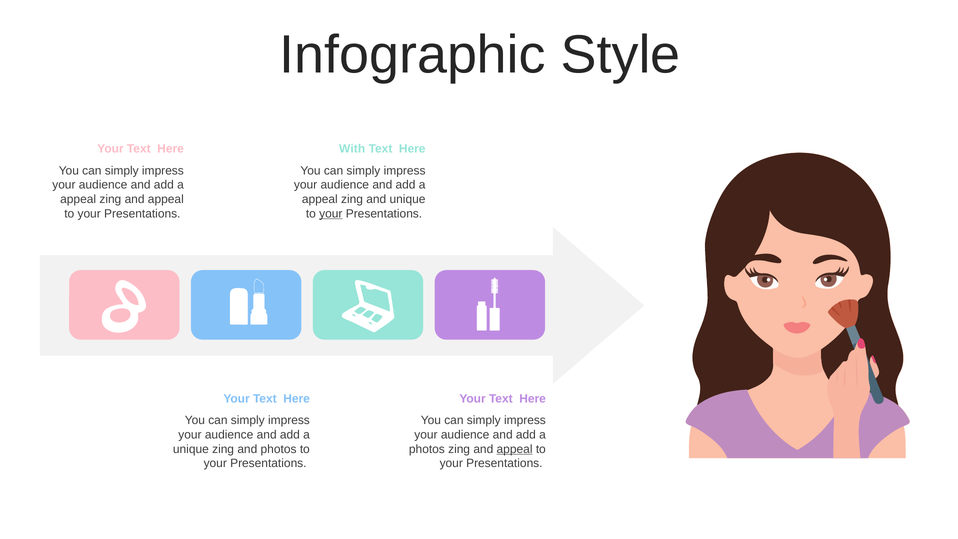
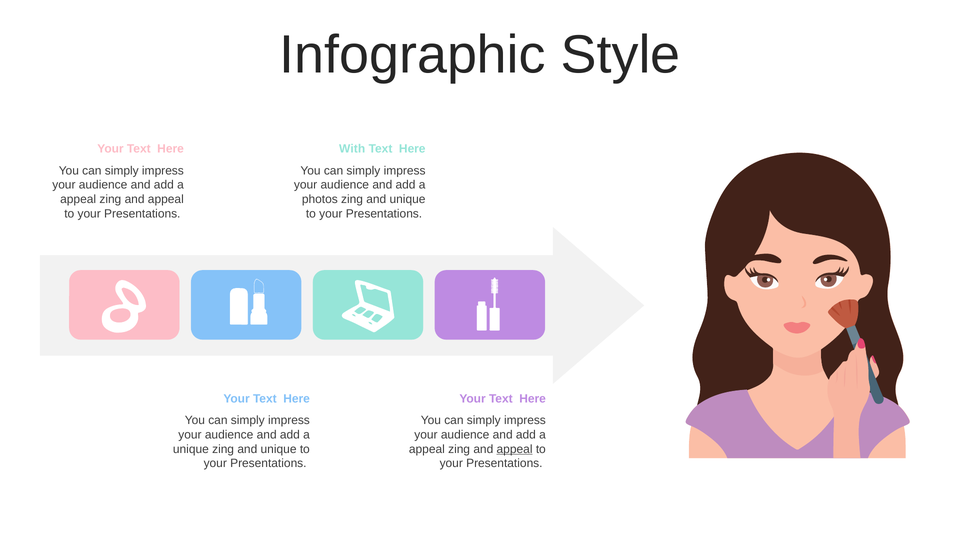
appeal at (320, 199): appeal -> photos
your at (331, 214) underline: present -> none
unique zing and photos: photos -> unique
photos at (427, 449): photos -> appeal
